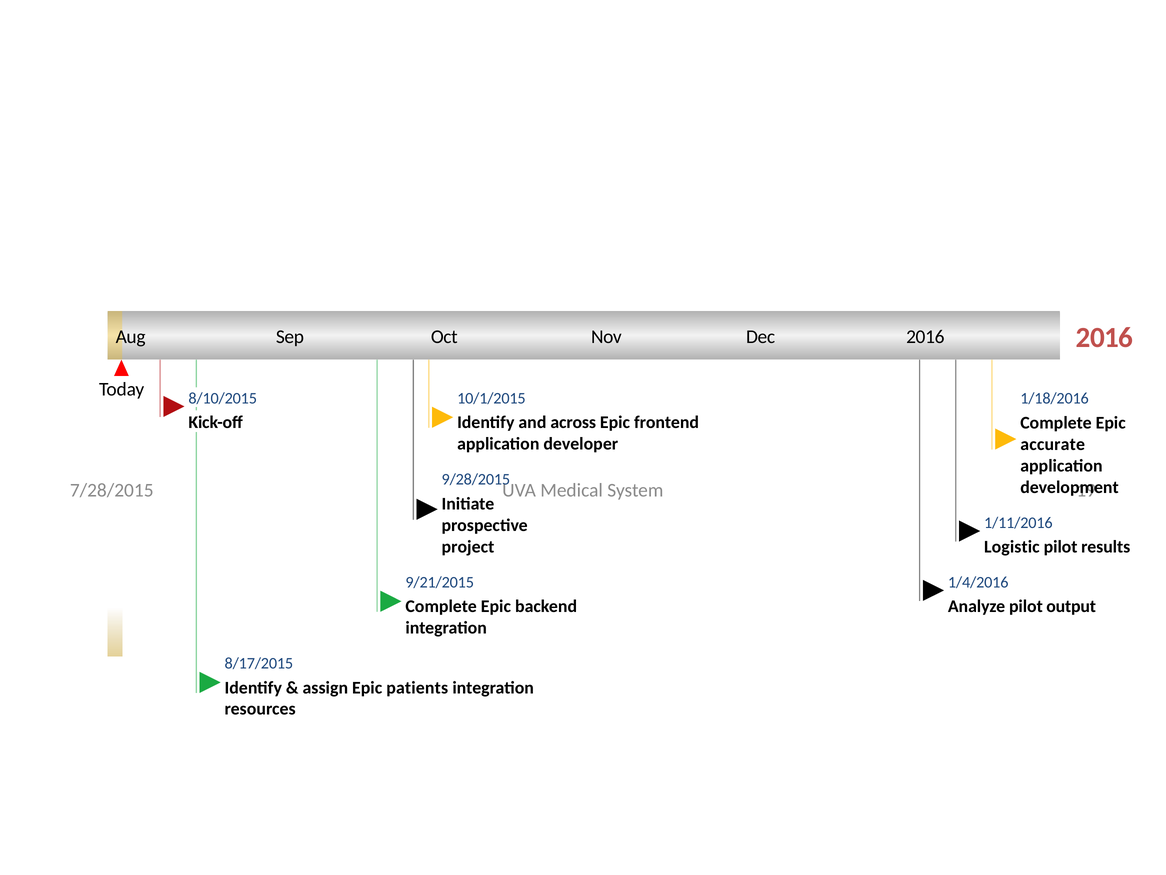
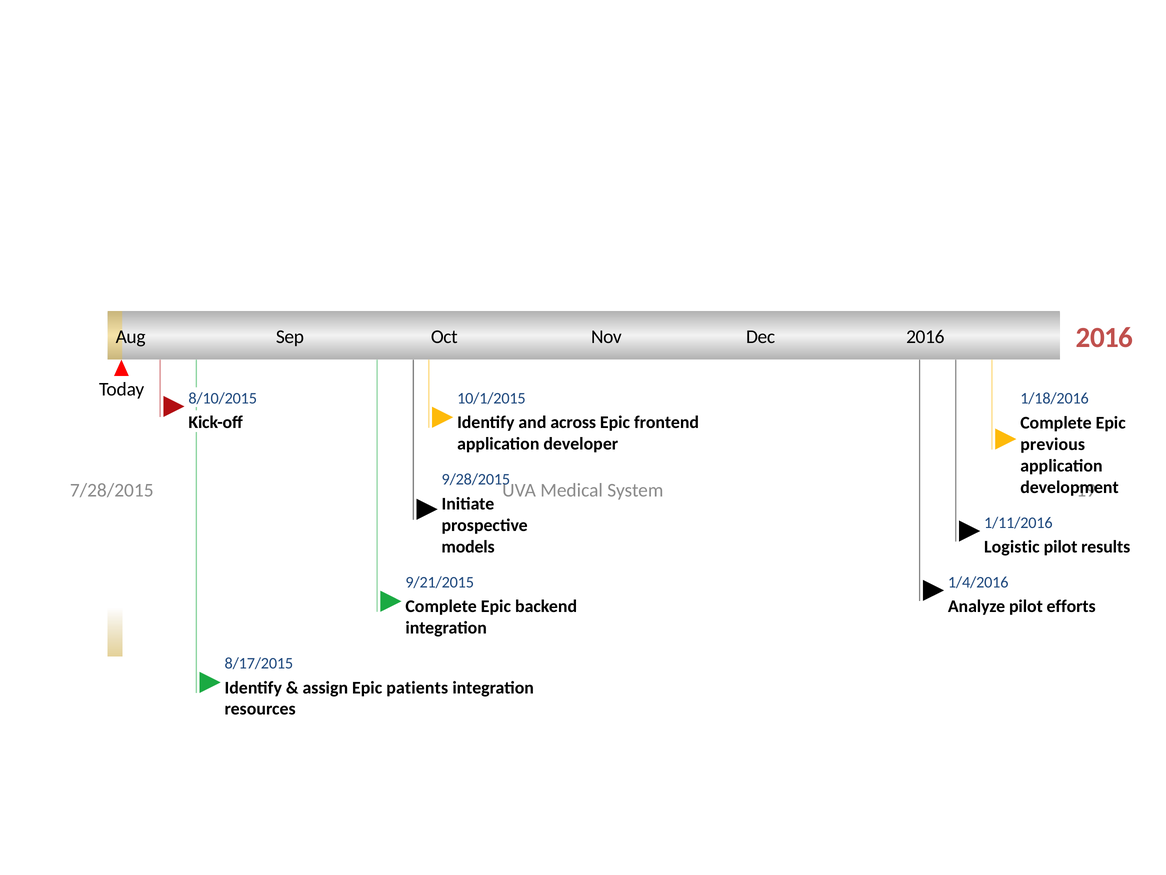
accurate: accurate -> previous
project: project -> models
output: output -> efforts
